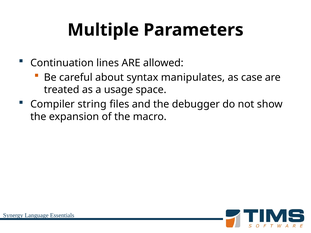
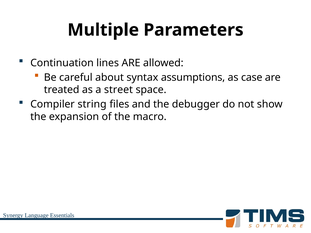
manipulates: manipulates -> assumptions
usage: usage -> street
